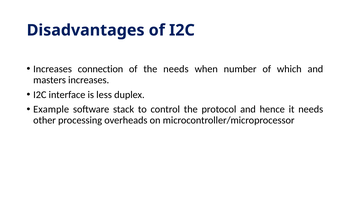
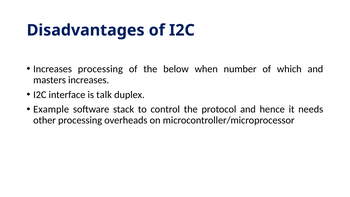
Increases connection: connection -> processing
the needs: needs -> below
less: less -> talk
